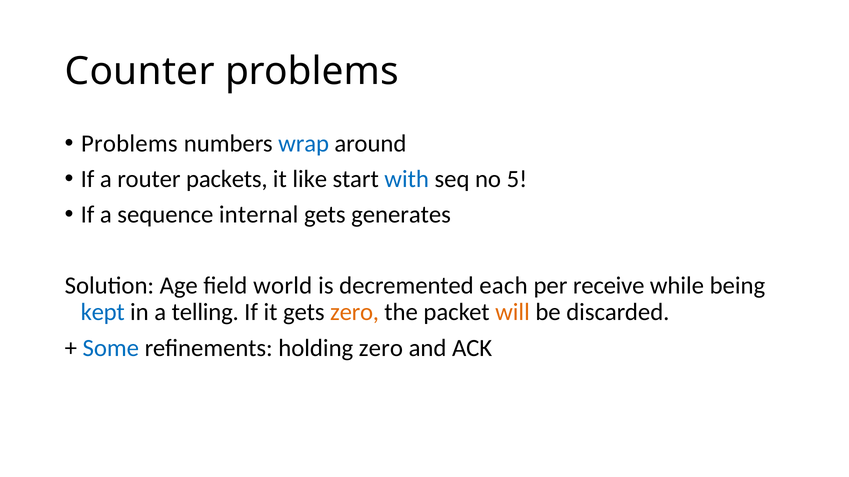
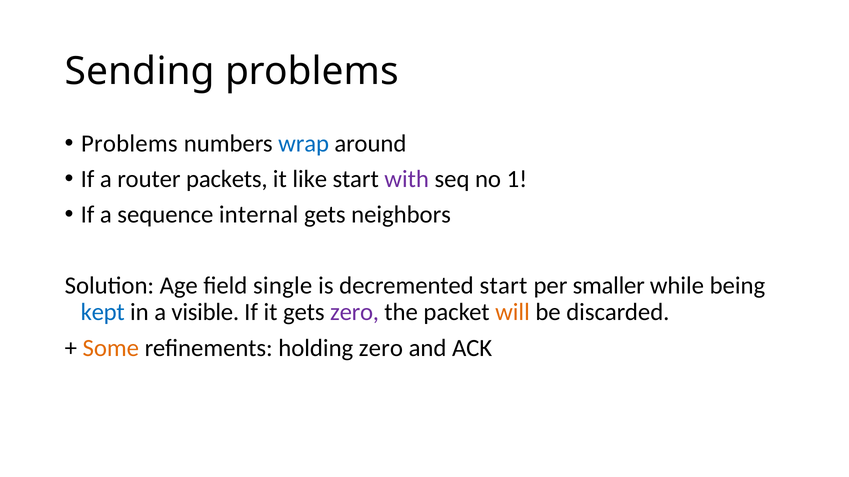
Counter: Counter -> Sending
with colour: blue -> purple
5: 5 -> 1
generates: generates -> neighbors
world: world -> single
decremented each: each -> start
receive: receive -> smaller
telling: telling -> visible
zero at (355, 313) colour: orange -> purple
Some colour: blue -> orange
